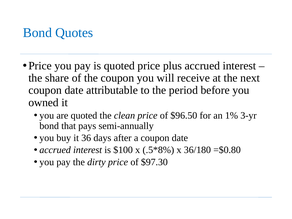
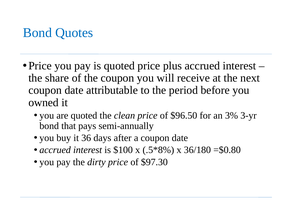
1%: 1% -> 3%
